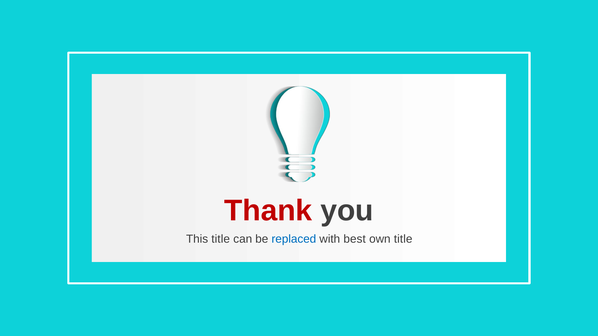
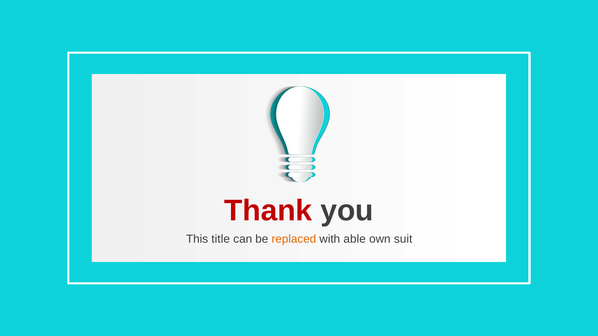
replaced colour: blue -> orange
best: best -> able
own title: title -> suit
